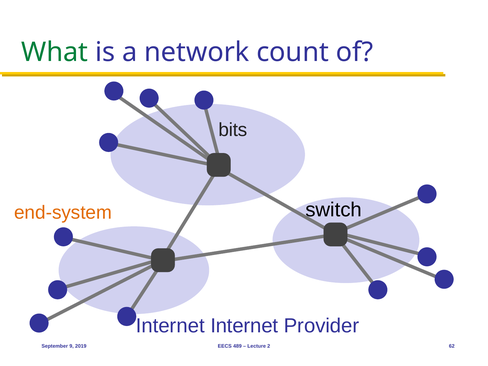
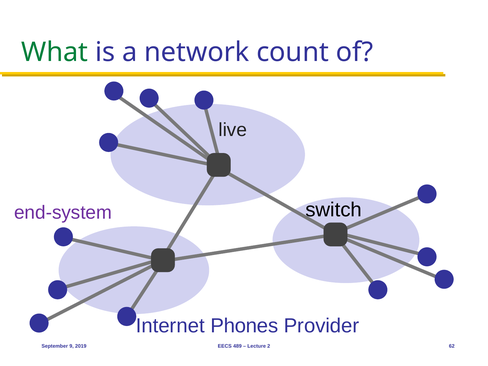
bits: bits -> live
end-system colour: orange -> purple
Internet Internet: Internet -> Phones
